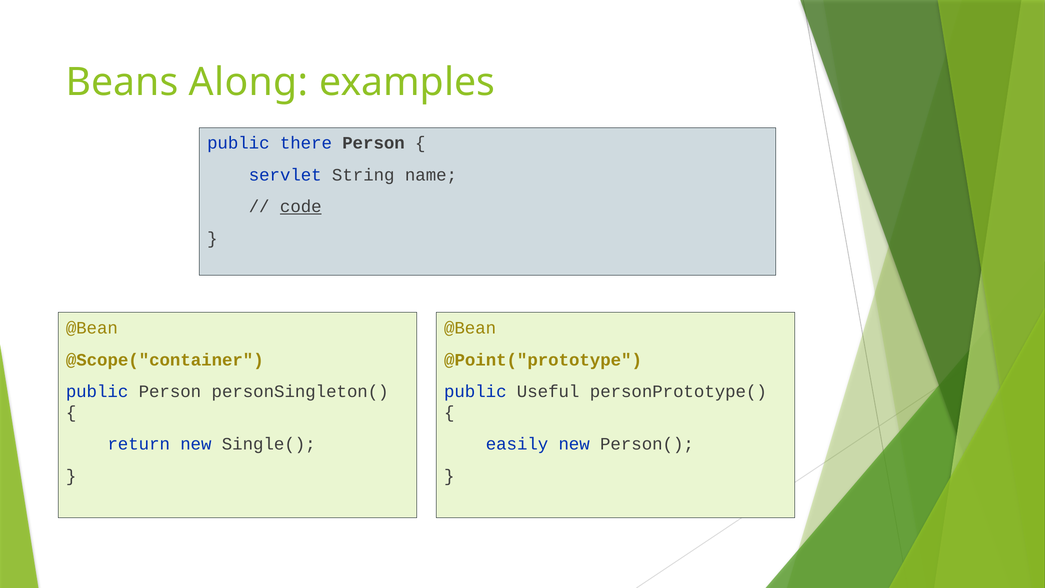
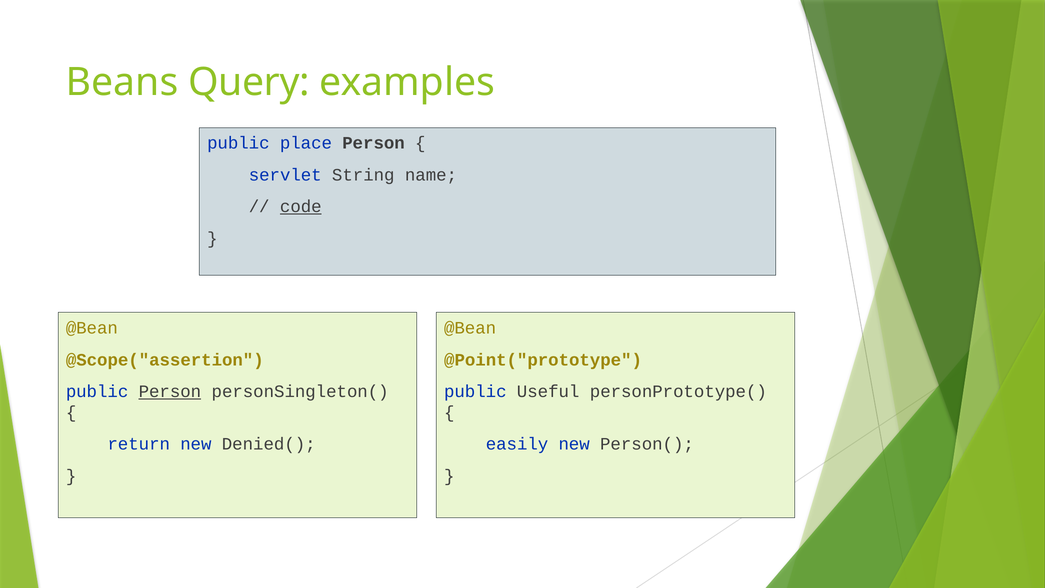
Along: Along -> Query
there: there -> place
@Scope("container: @Scope("container -> @Scope("assertion
Person at (170, 391) underline: none -> present
Single(: Single( -> Denied(
